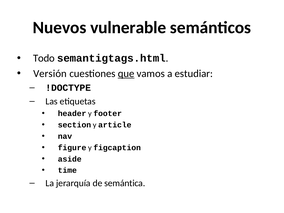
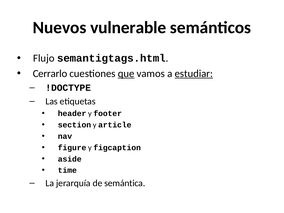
Todo: Todo -> Flujo
Versión: Versión -> Cerrarlo
estudiar underline: none -> present
